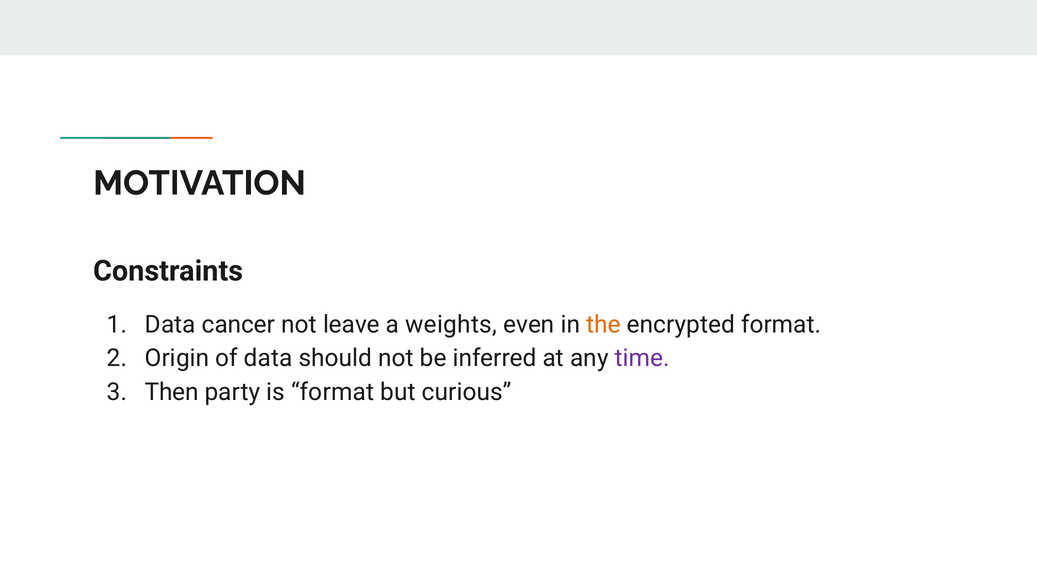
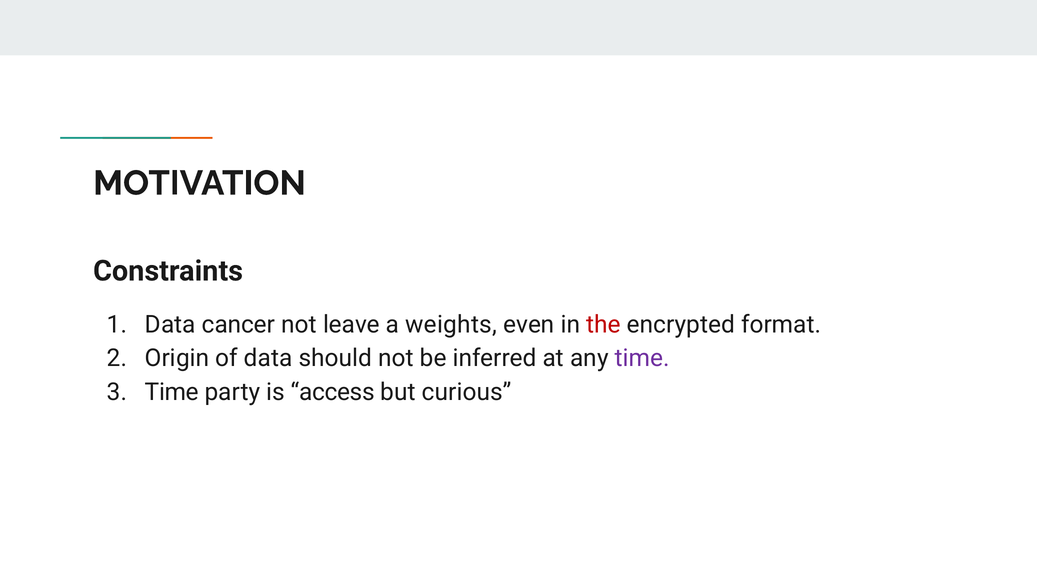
the colour: orange -> red
Then at (172, 392): Then -> Time
is format: format -> access
